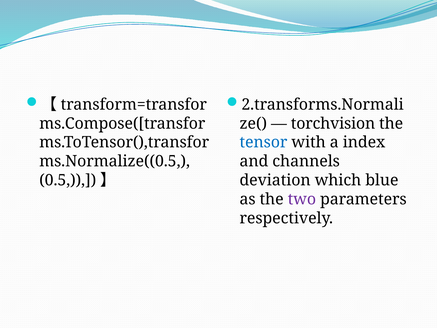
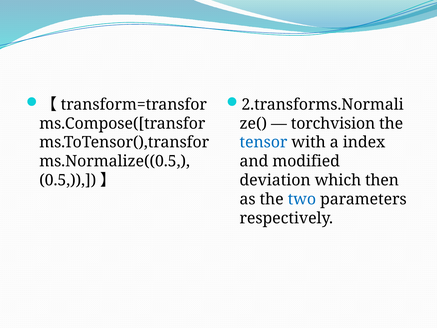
channels: channels -> modified
blue: blue -> then
two colour: purple -> blue
